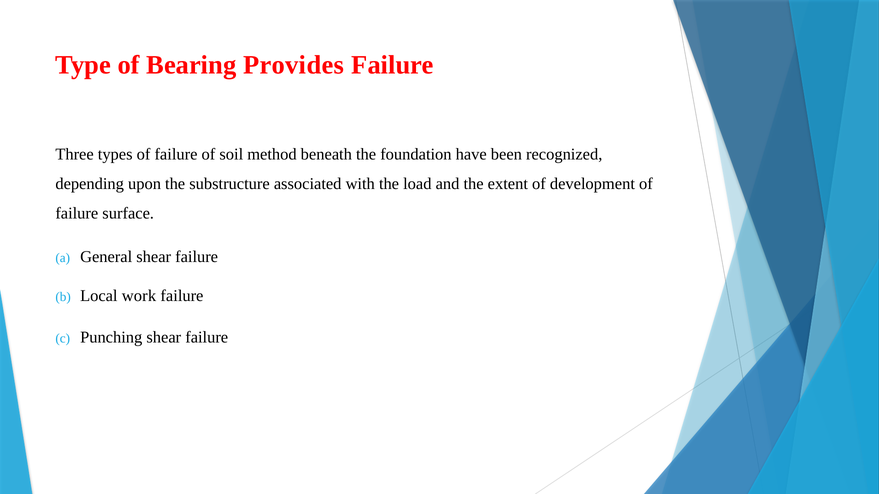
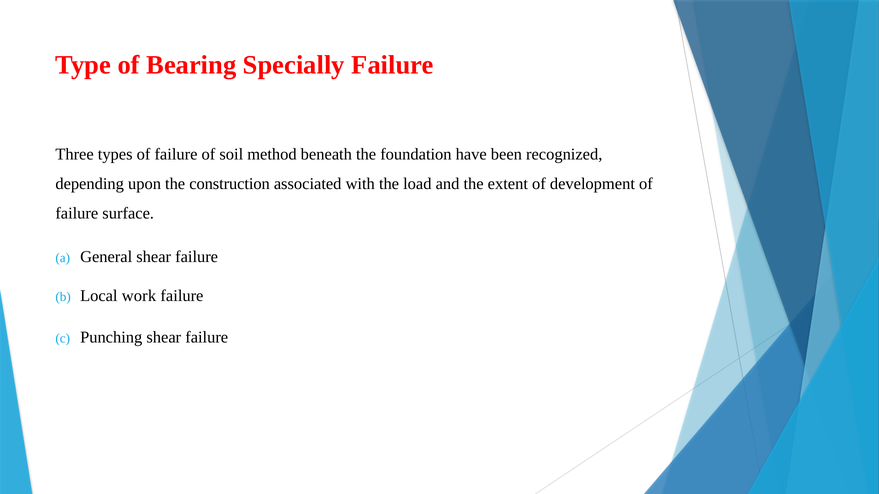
Provides: Provides -> Specially
substructure: substructure -> construction
